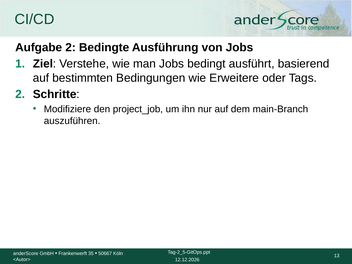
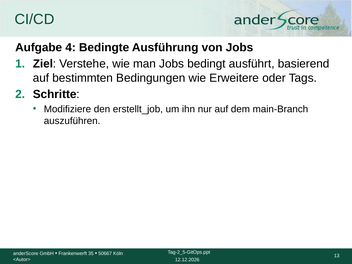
Aufgabe 2: 2 -> 4
project_job: project_job -> erstellt_job
